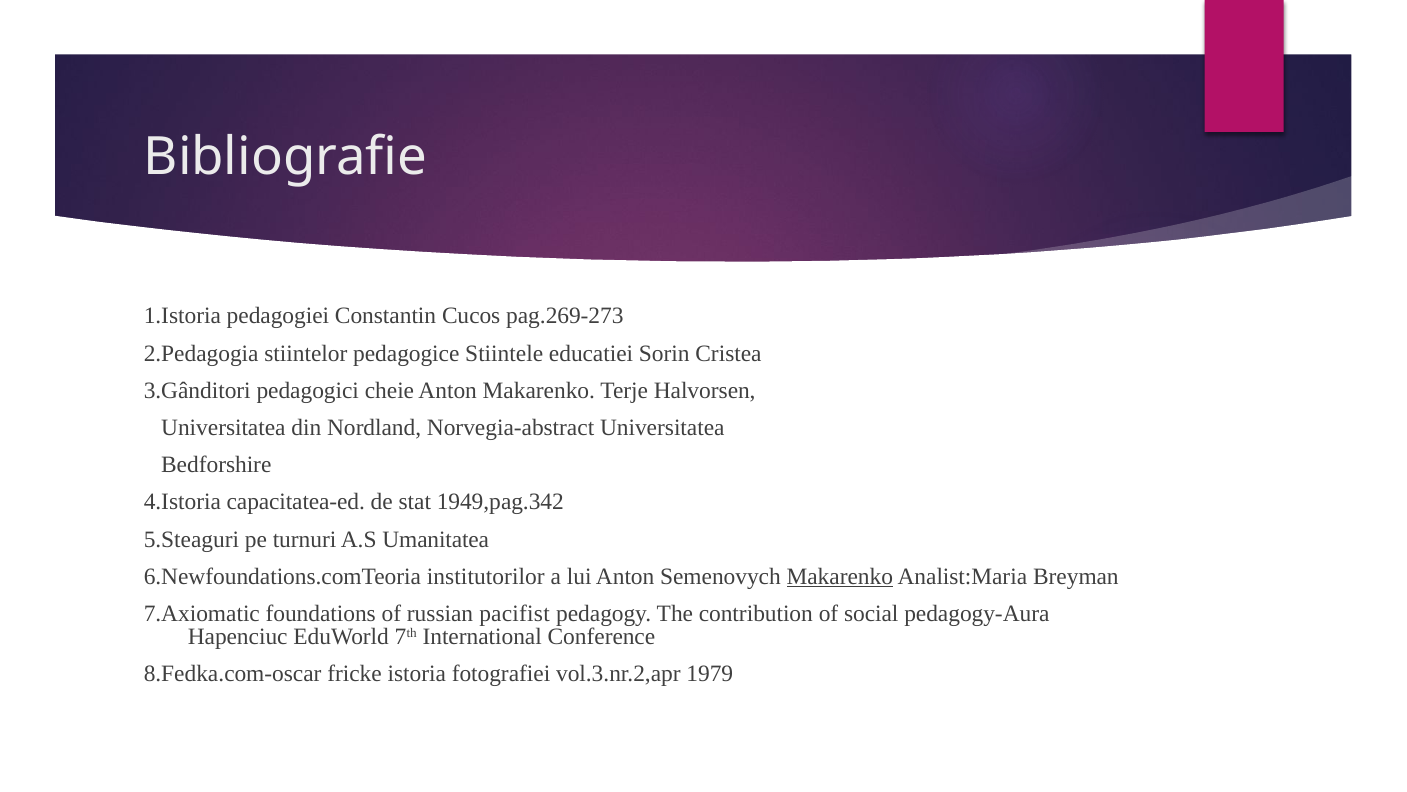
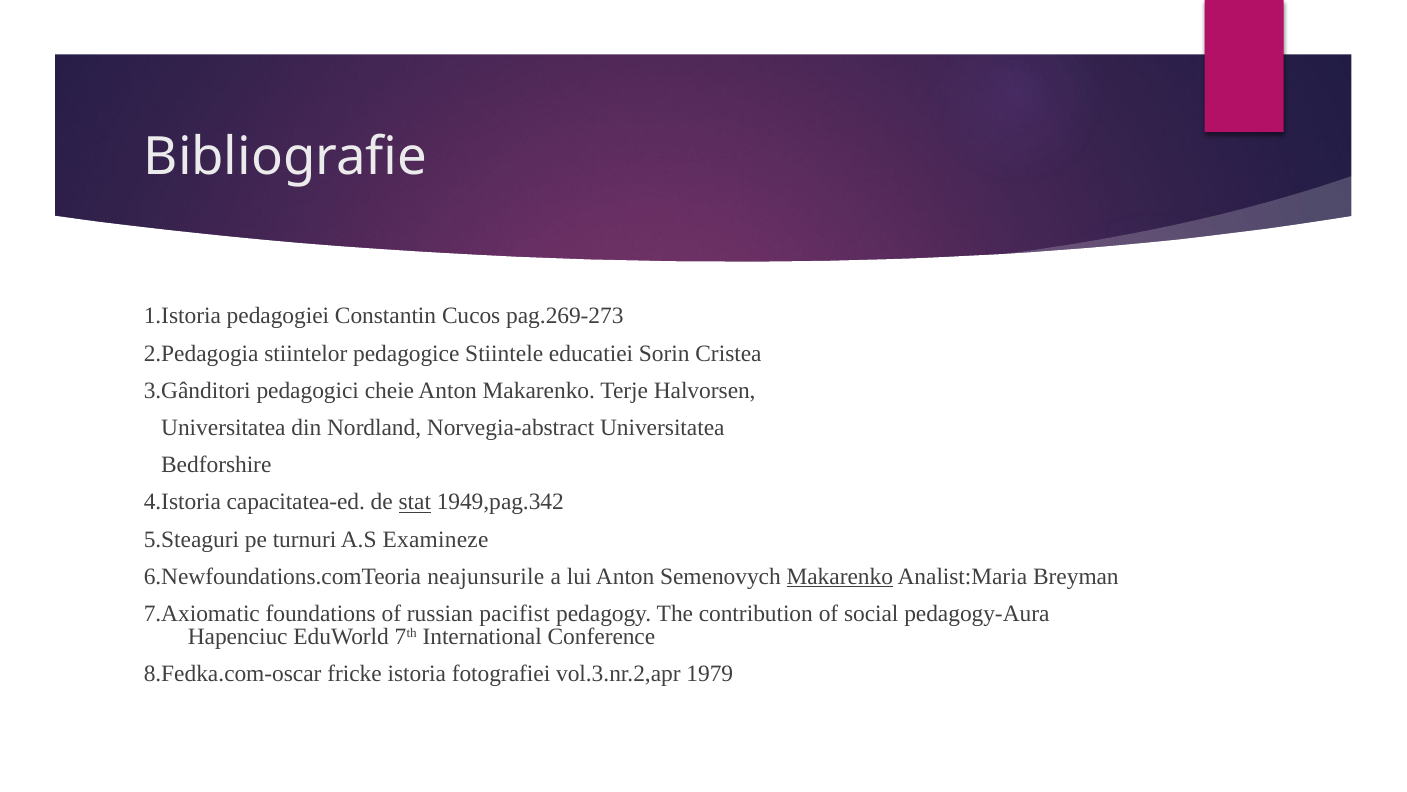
stat underline: none -> present
Umanitatea: Umanitatea -> Examineze
institutorilor: institutorilor -> neajunsurile
